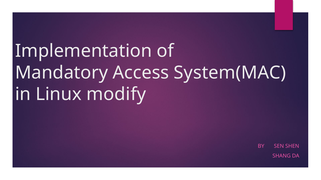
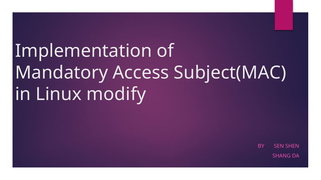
System(MAC: System(MAC -> Subject(MAC
